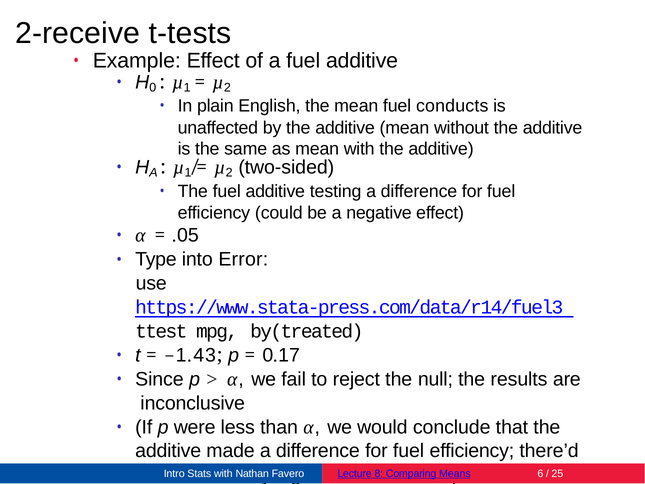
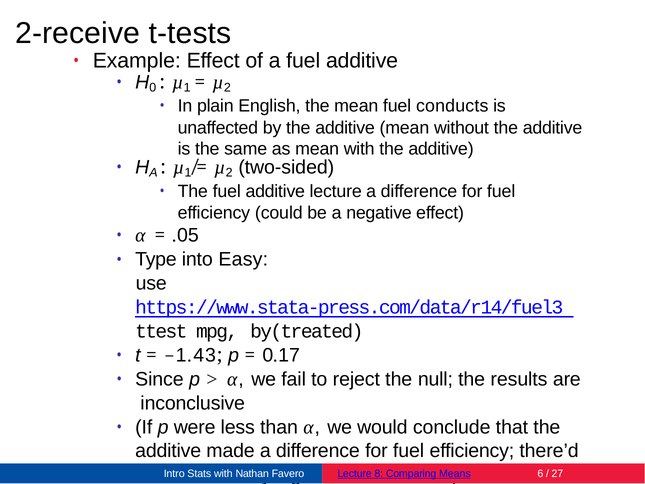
additive testing: testing -> lecture
Error: Error -> Easy
25: 25 -> 27
